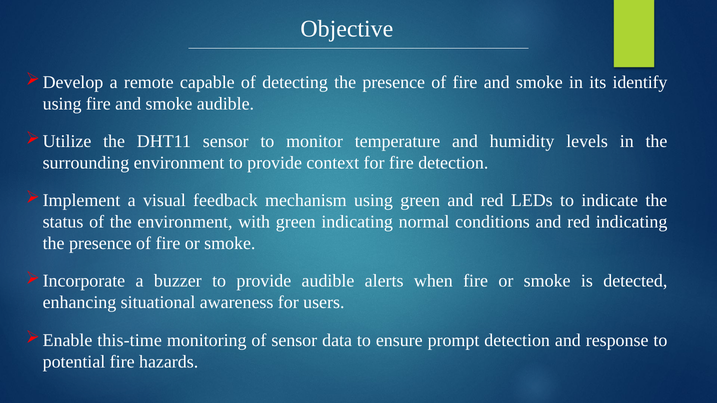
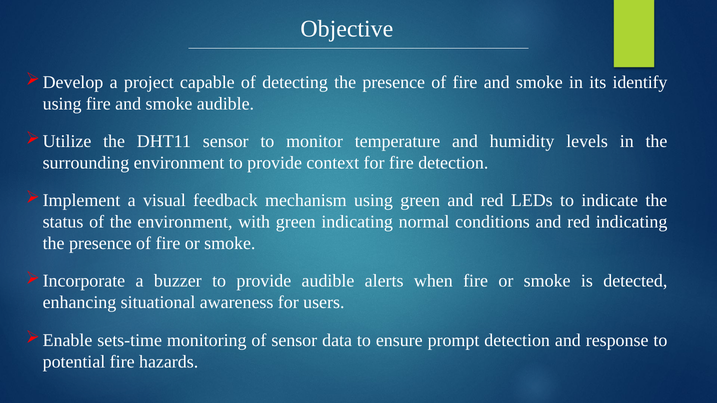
remote: remote -> project
this-time: this-time -> sets-time
